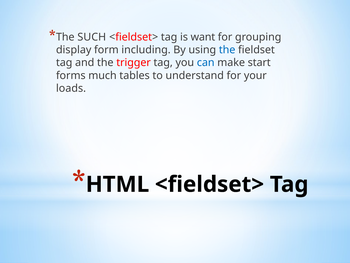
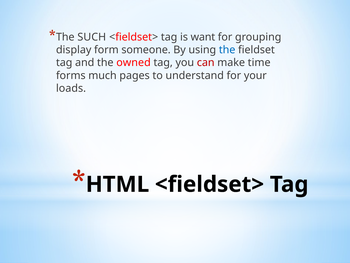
including: including -> someone
trigger: trigger -> owned
can colour: blue -> red
start: start -> time
tables: tables -> pages
